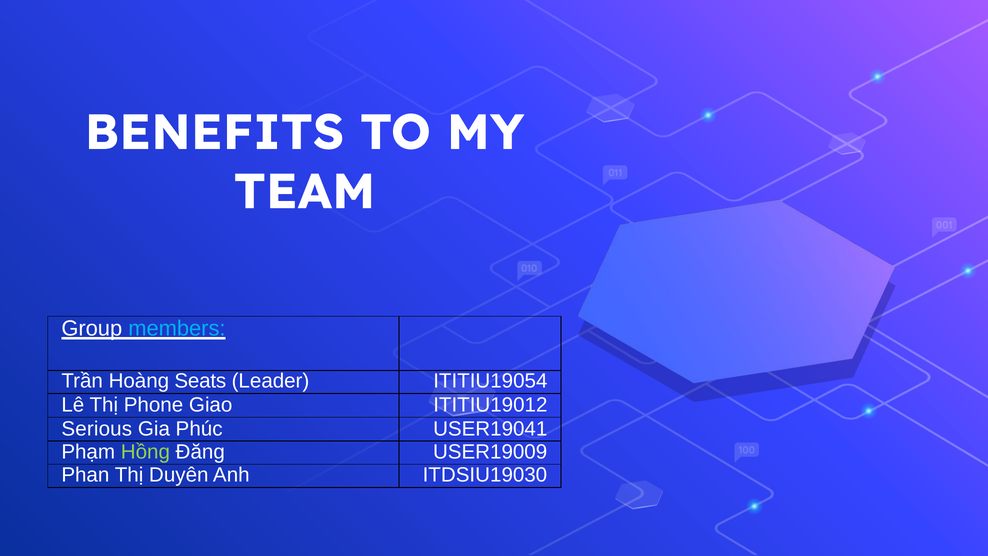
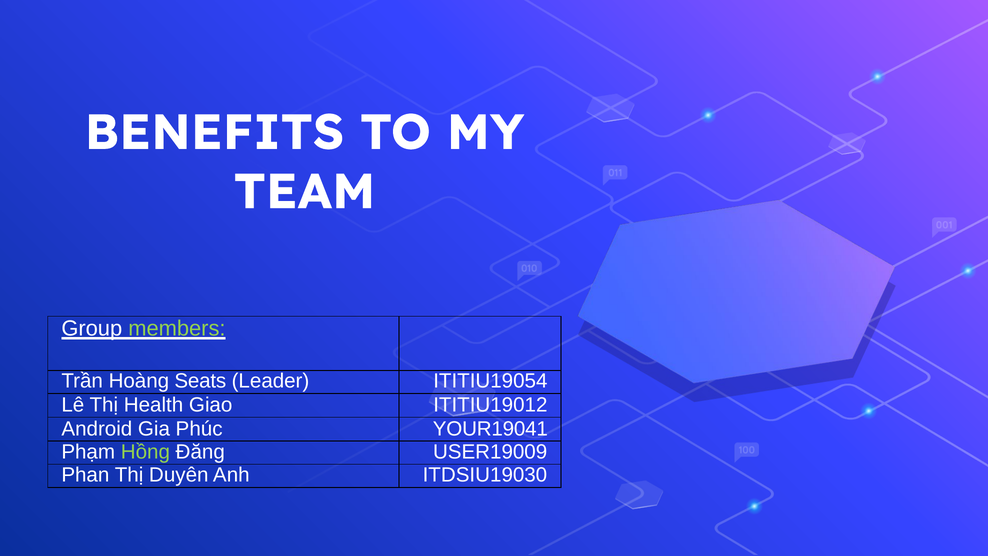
members colour: light blue -> light green
Phone: Phone -> Health
Serious: Serious -> Android
USER19041: USER19041 -> YOUR19041
